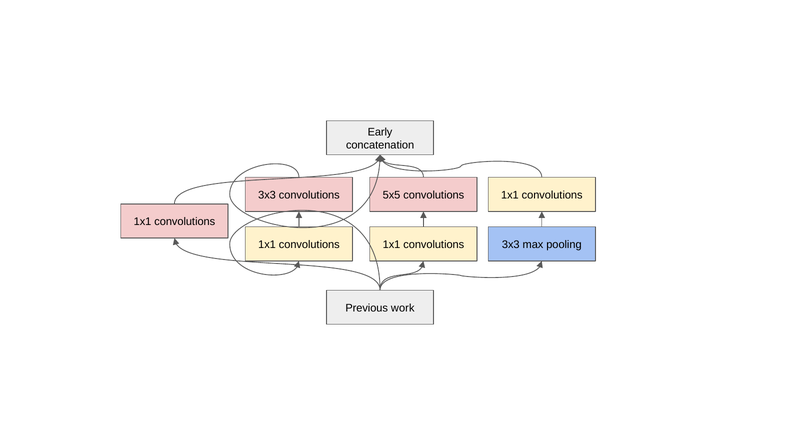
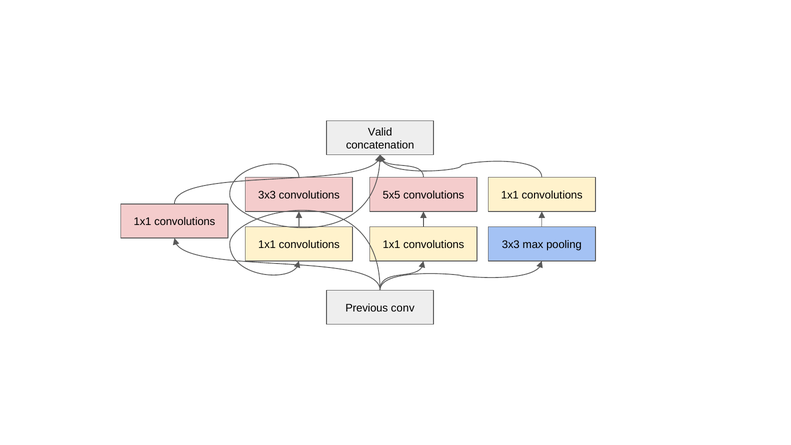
Early: Early -> Valid
work: work -> conv
